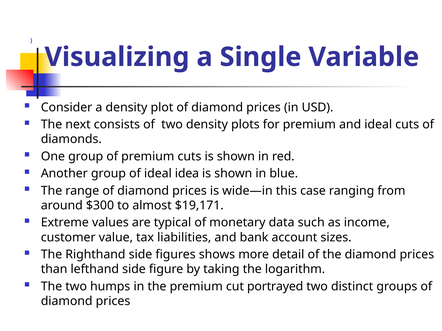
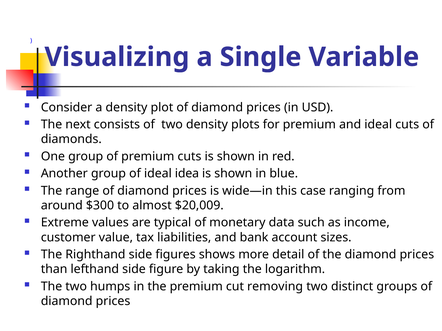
$19,171: $19,171 -> $20,009
portrayed: portrayed -> removing
